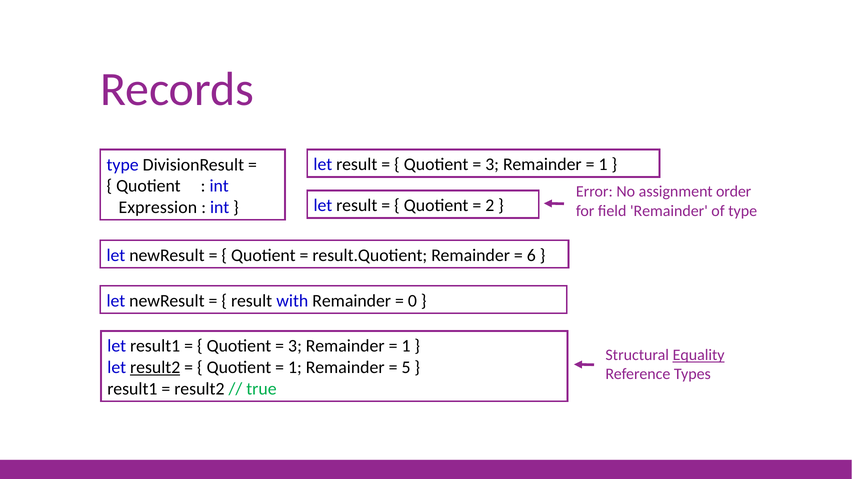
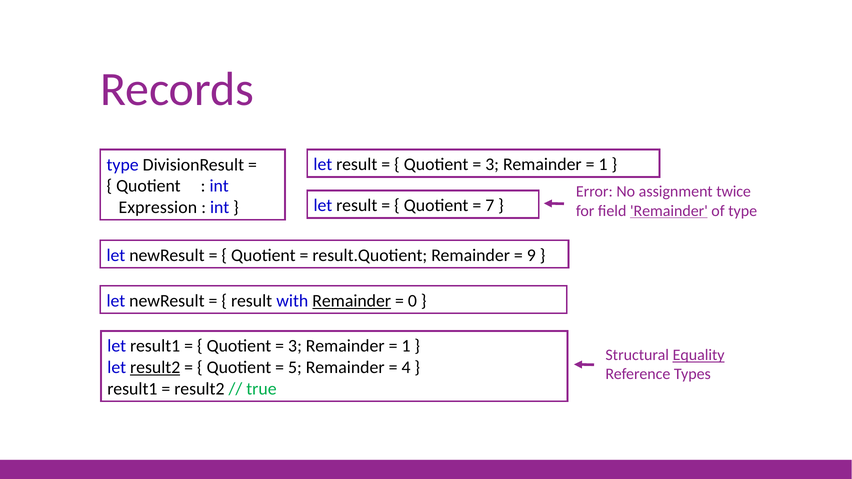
order: order -> twice
2: 2 -> 7
Remainder at (669, 211) underline: none -> present
6: 6 -> 9
Remainder at (352, 301) underline: none -> present
1 at (295, 368): 1 -> 5
5: 5 -> 4
